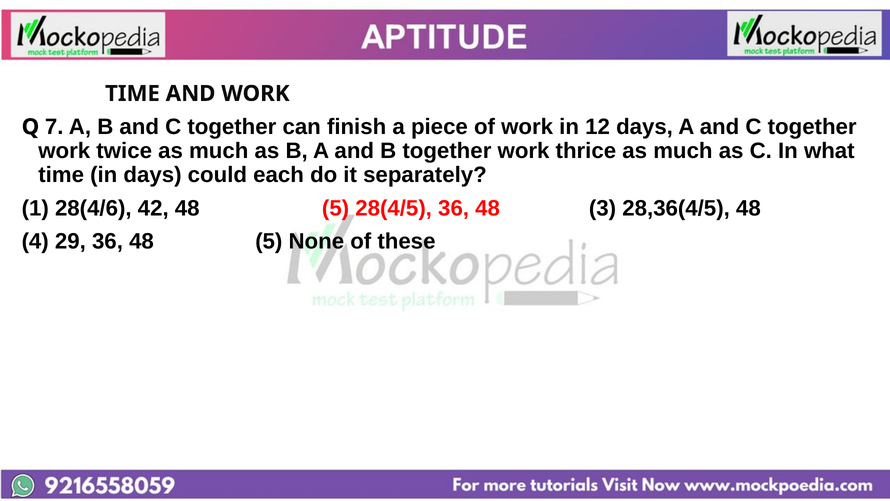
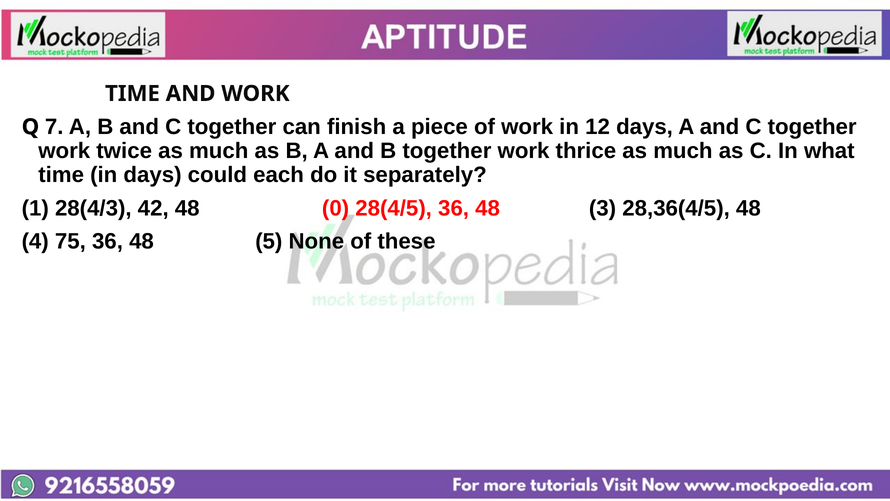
28(4/6: 28(4/6 -> 28(4/3
42 48 5: 5 -> 0
29: 29 -> 75
